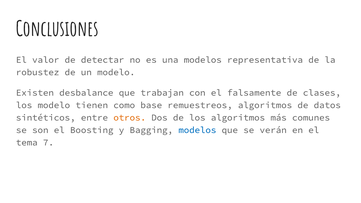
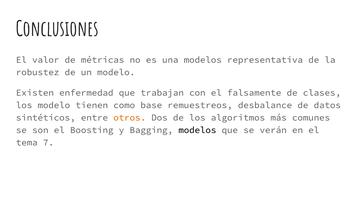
detectar: detectar -> métricas
desbalance: desbalance -> enfermedad
remuestreos algoritmos: algoritmos -> desbalance
modelos at (197, 130) colour: blue -> black
